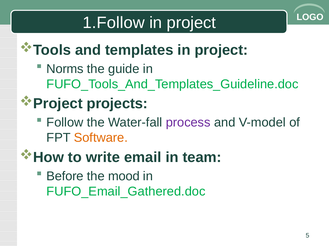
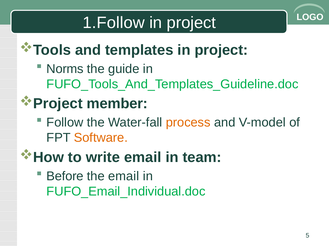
projects: projects -> member
process colour: purple -> orange
the mood: mood -> email
FUFO_Email_Gathered.doc: FUFO_Email_Gathered.doc -> FUFO_Email_Individual.doc
